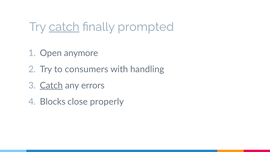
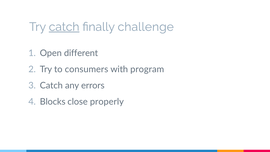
prompted: prompted -> challenge
anymore: anymore -> different
handling: handling -> program
Catch at (51, 85) underline: present -> none
